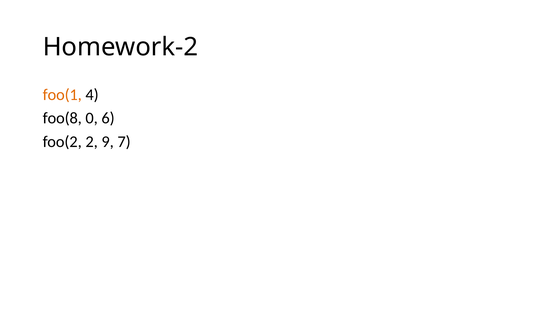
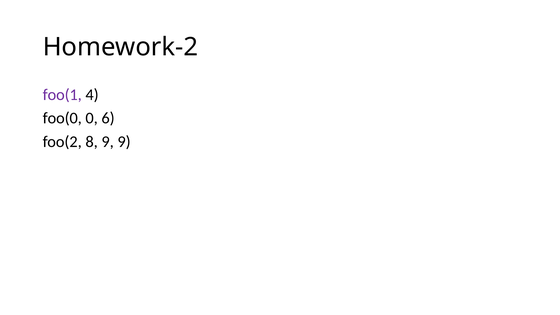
foo(1 colour: orange -> purple
foo(8: foo(8 -> foo(0
2: 2 -> 8
9 7: 7 -> 9
